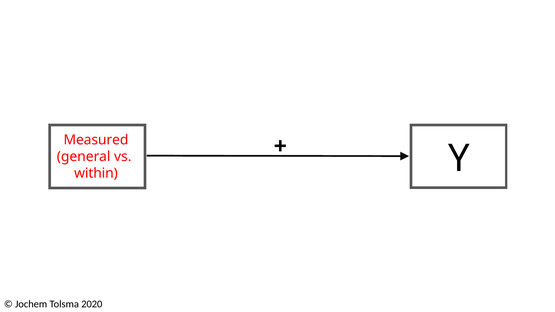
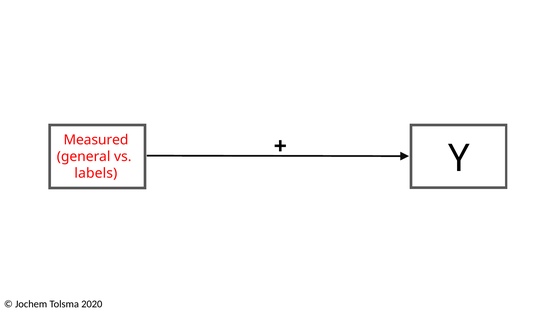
within: within -> labels
